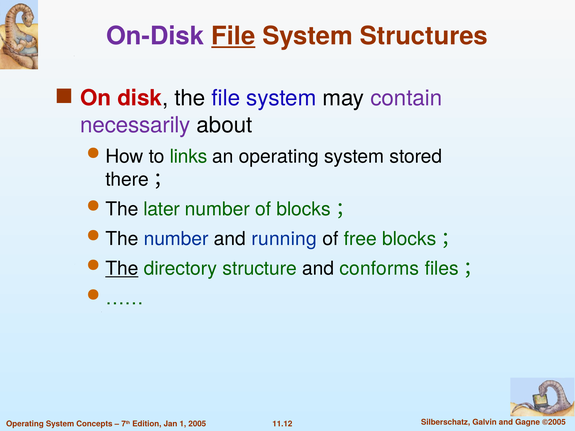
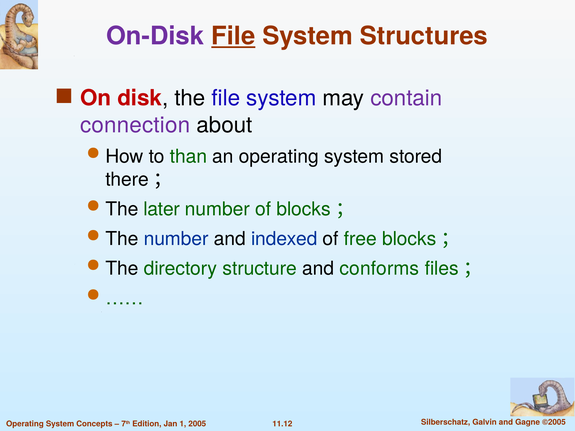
necessarily: necessarily -> connection
links: links -> than
running: running -> indexed
The at (122, 269) underline: present -> none
